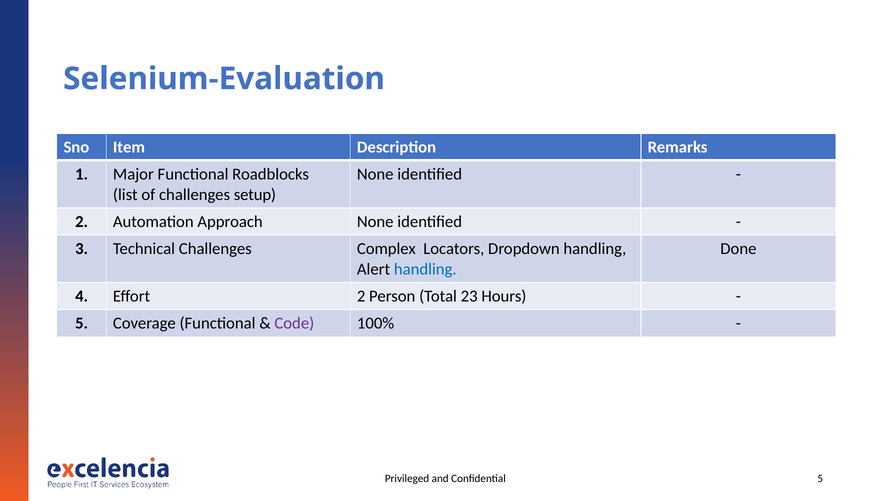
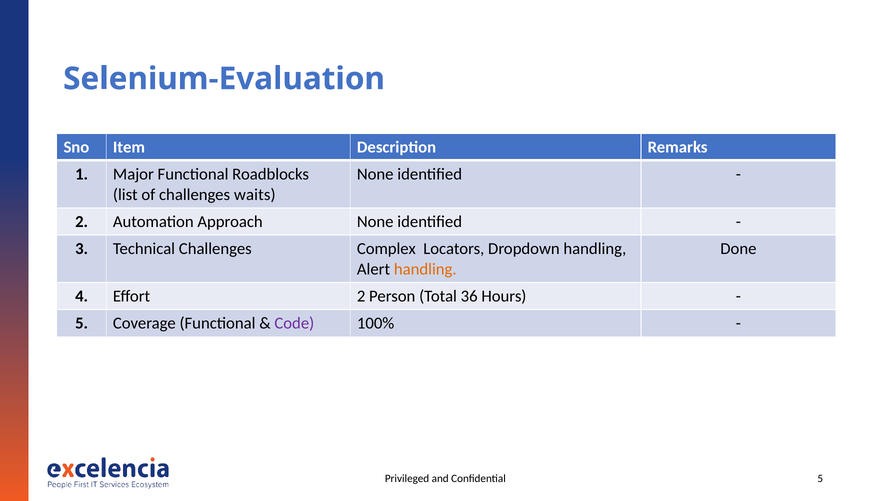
setup: setup -> waits
handling at (425, 269) colour: blue -> orange
23: 23 -> 36
